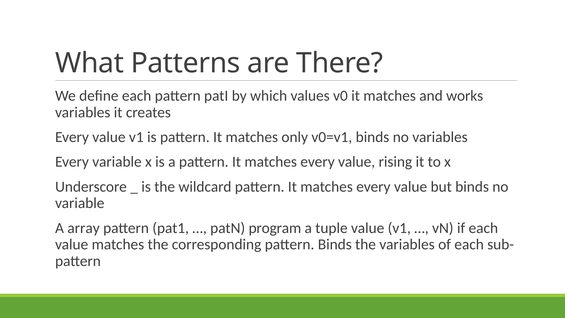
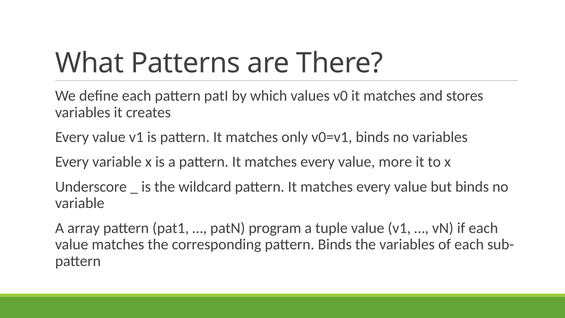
works: works -> stores
rising: rising -> more
